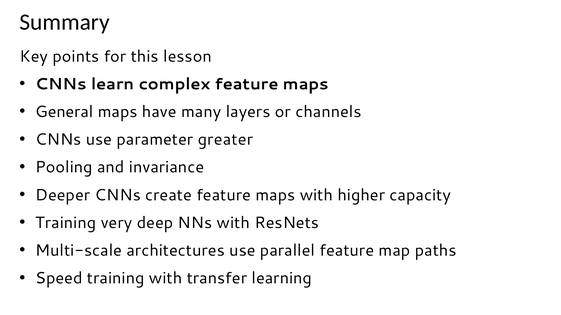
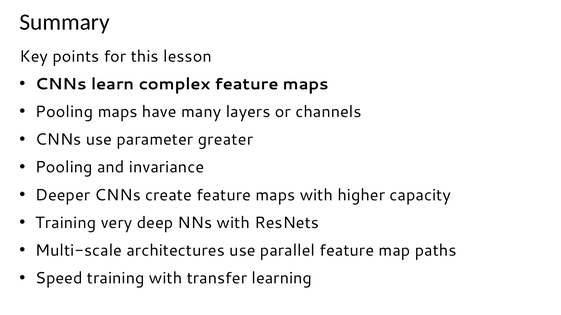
General at (64, 112): General -> Pooling
